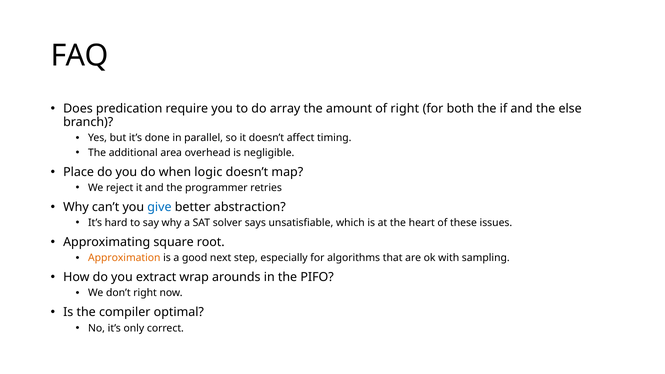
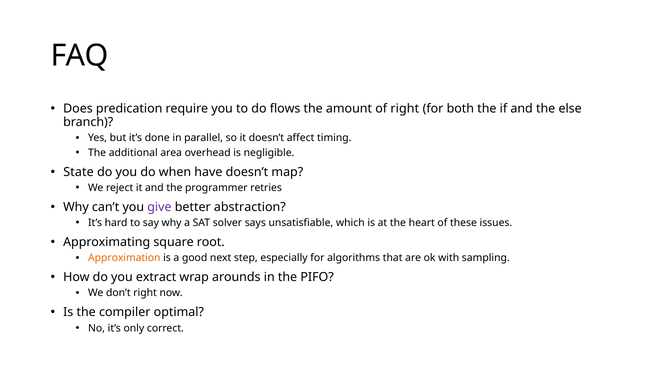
array: array -> flows
Place: Place -> State
logic: logic -> have
give colour: blue -> purple
